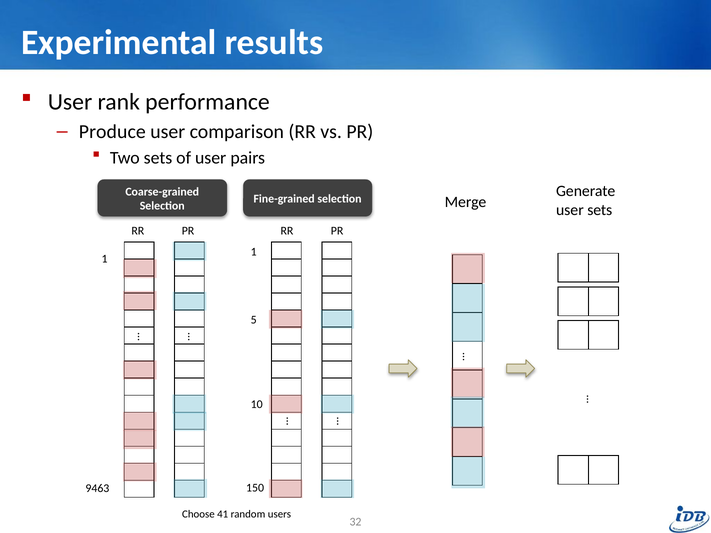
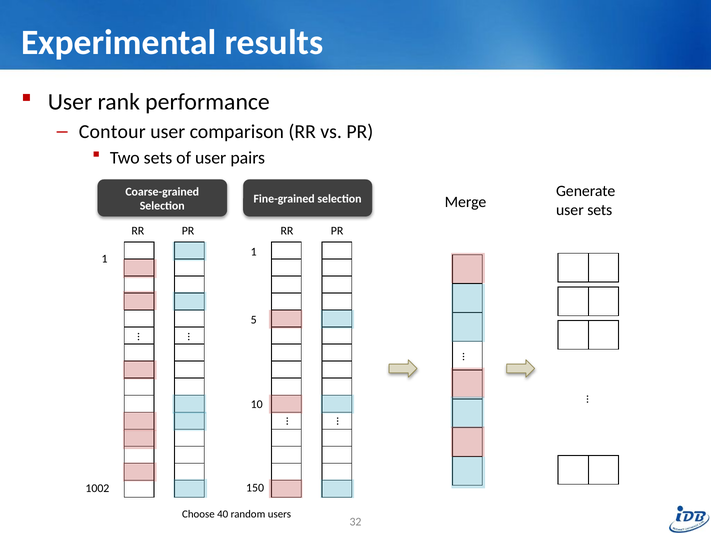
Produce: Produce -> Contour
9463: 9463 -> 1002
41: 41 -> 40
